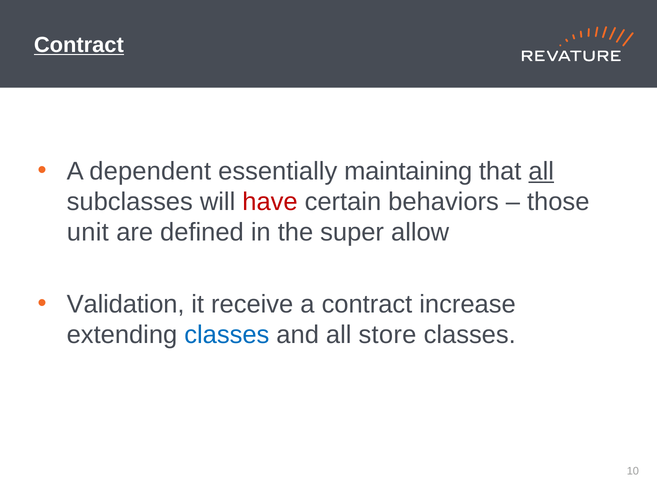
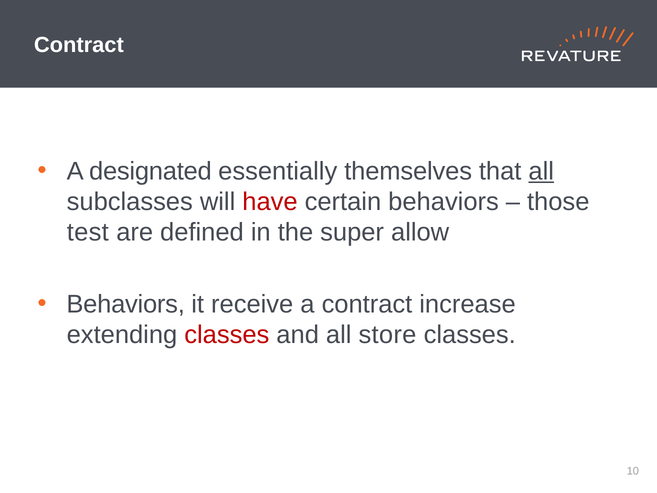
Contract at (79, 45) underline: present -> none
dependent: dependent -> designated
maintaining: maintaining -> themselves
unit: unit -> test
Validation at (126, 304): Validation -> Behaviors
classes at (227, 335) colour: blue -> red
